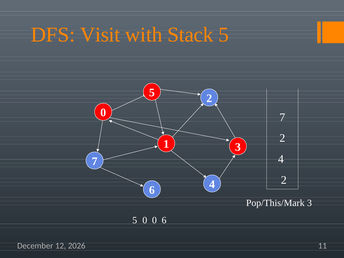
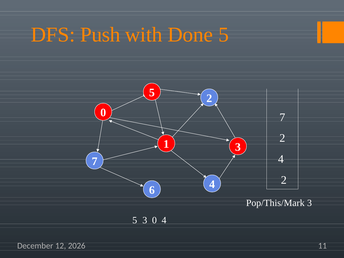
Visit: Visit -> Push
Stack: Stack -> Done
0 at (145, 220): 0 -> 3
0 6: 6 -> 4
